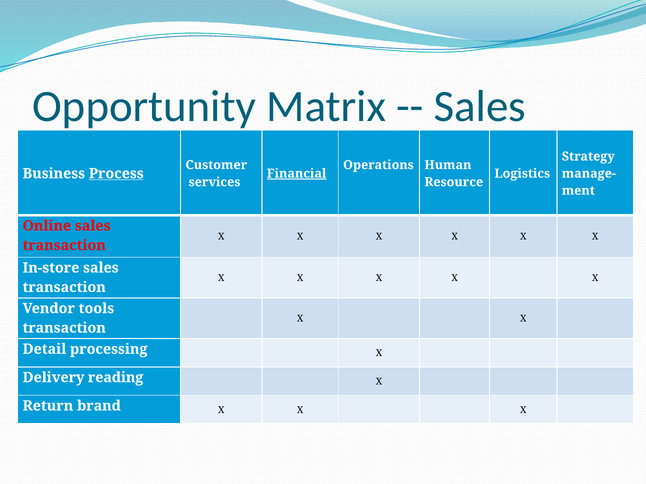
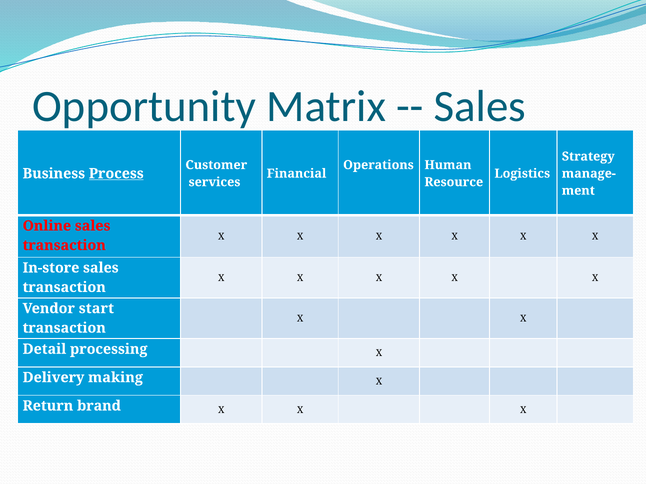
Financial underline: present -> none
tools: tools -> start
reading: reading -> making
